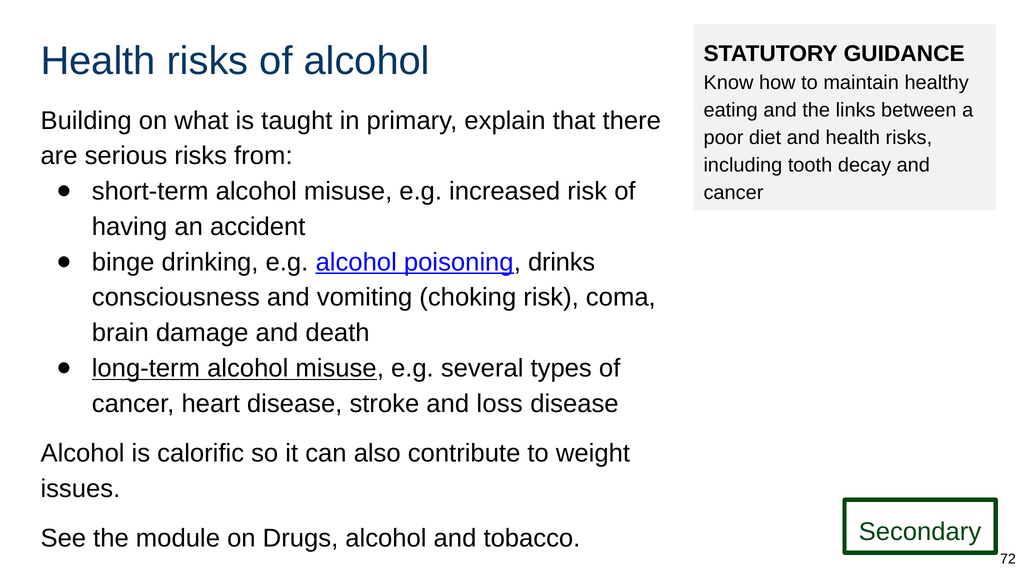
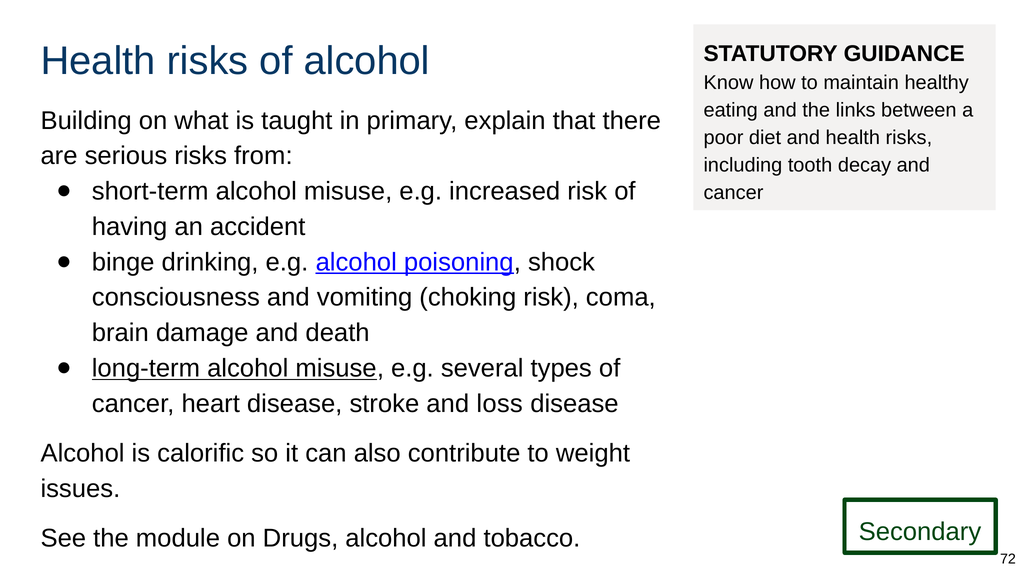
drinks: drinks -> shock
